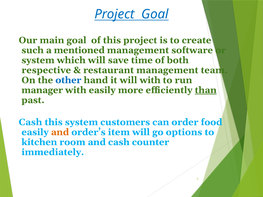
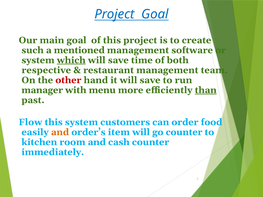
which underline: none -> present
other colour: blue -> red
it will with: with -> save
with easily: easily -> menu
Cash at (30, 122): Cash -> Flow
go options: options -> counter
